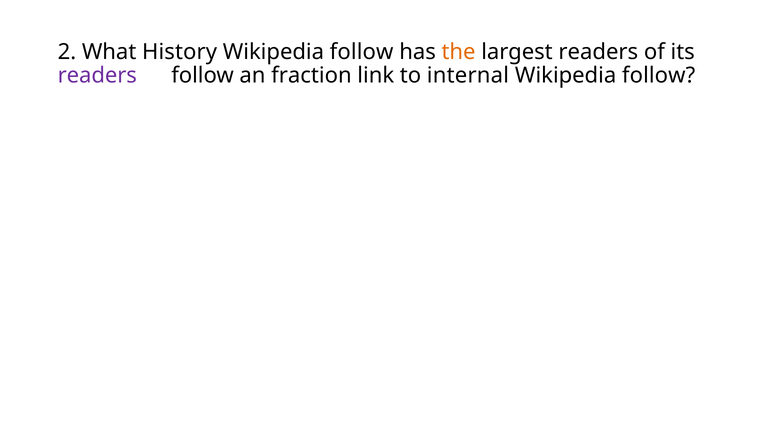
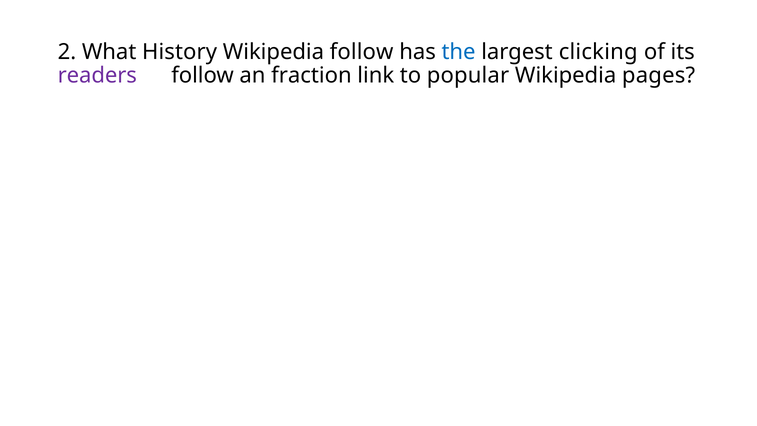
the colour: orange -> blue
largest readers: readers -> clicking
internal: internal -> popular
follow at (659, 76): follow -> pages
